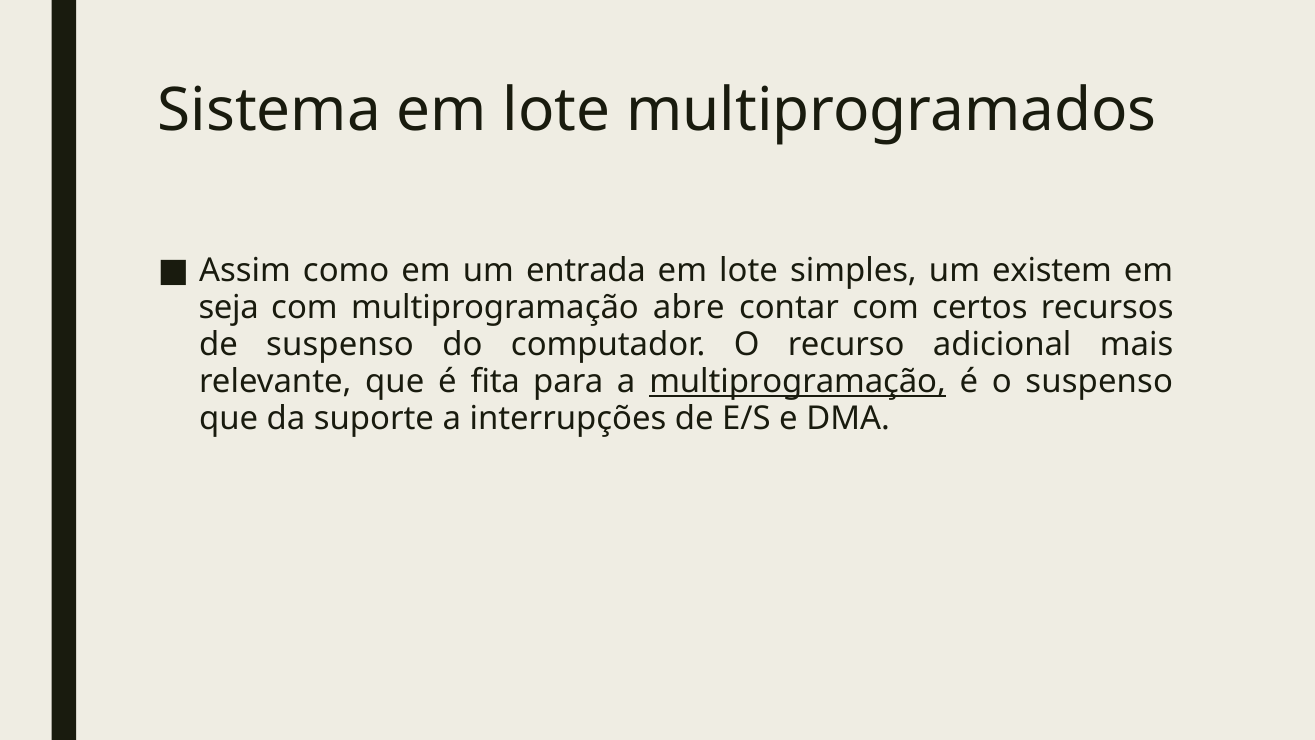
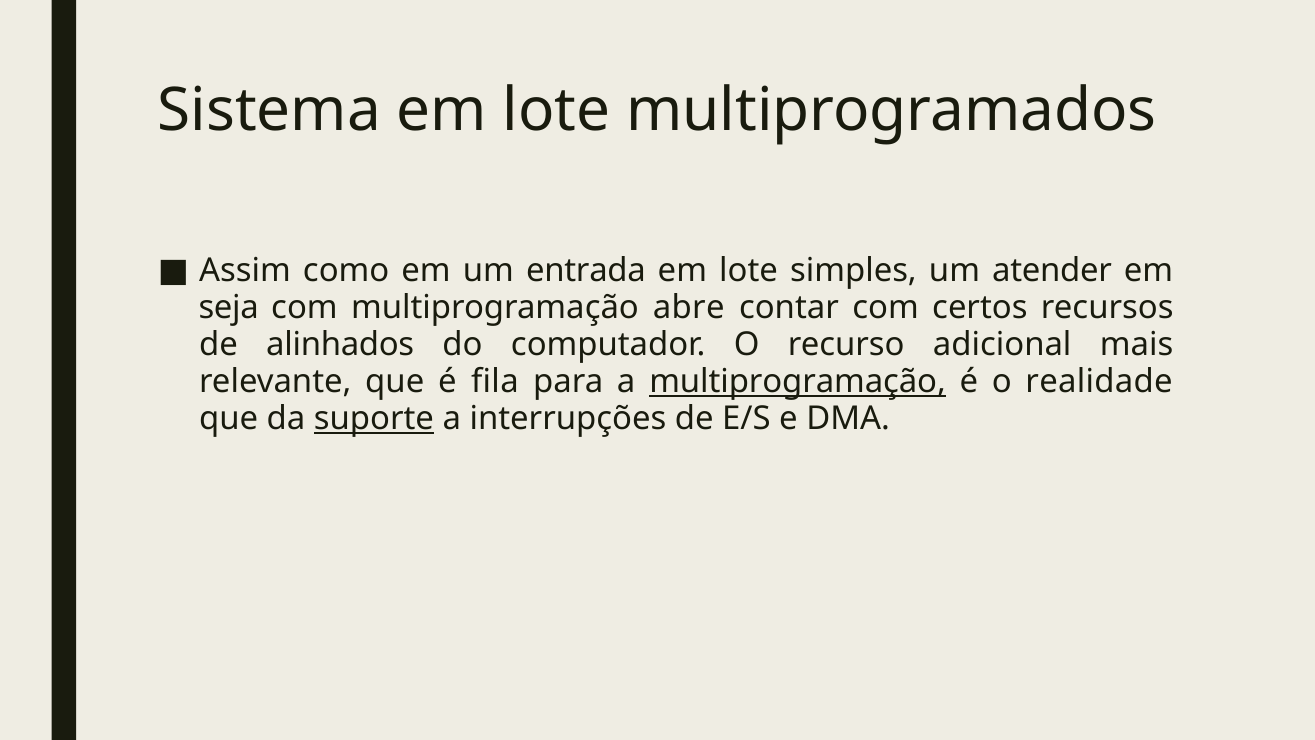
existem: existem -> atender
de suspenso: suspenso -> alinhados
fita: fita -> fila
o suspenso: suspenso -> realidade
suporte underline: none -> present
